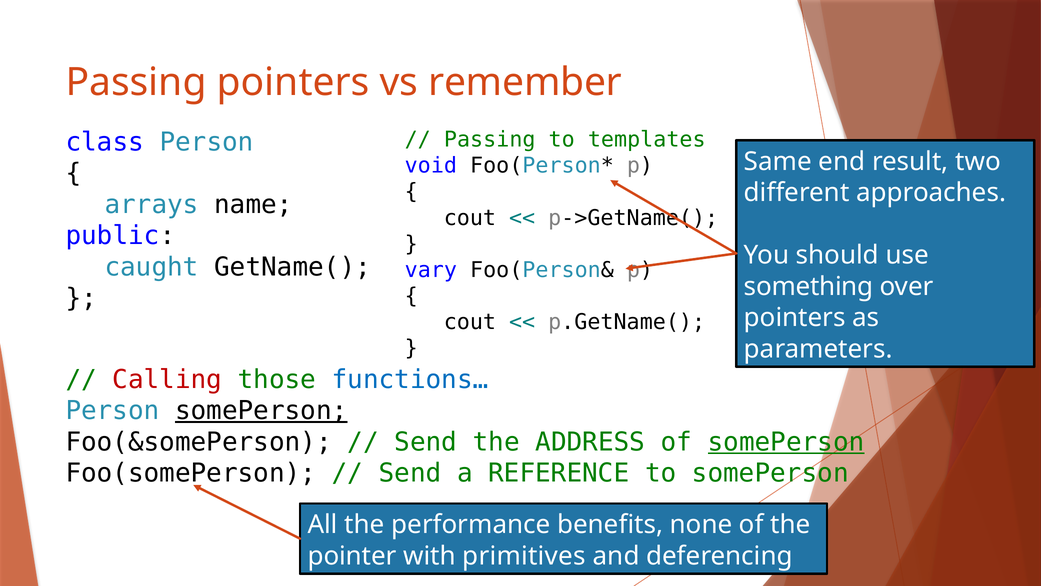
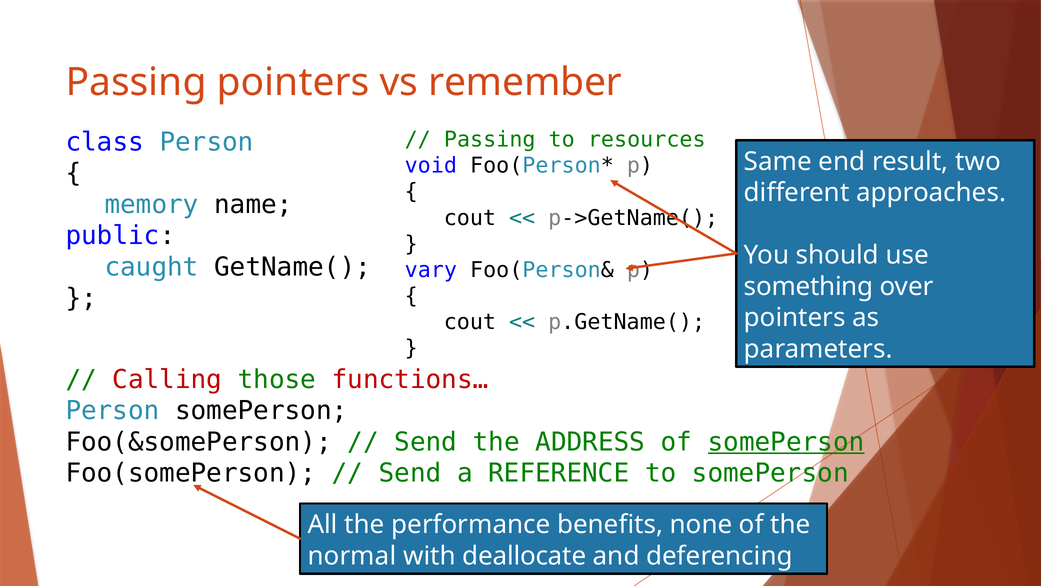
templates: templates -> resources
arrays: arrays -> memory
functions… colour: blue -> red
somePerson at (261, 410) underline: present -> none
pointer: pointer -> normal
primitives: primitives -> deallocate
